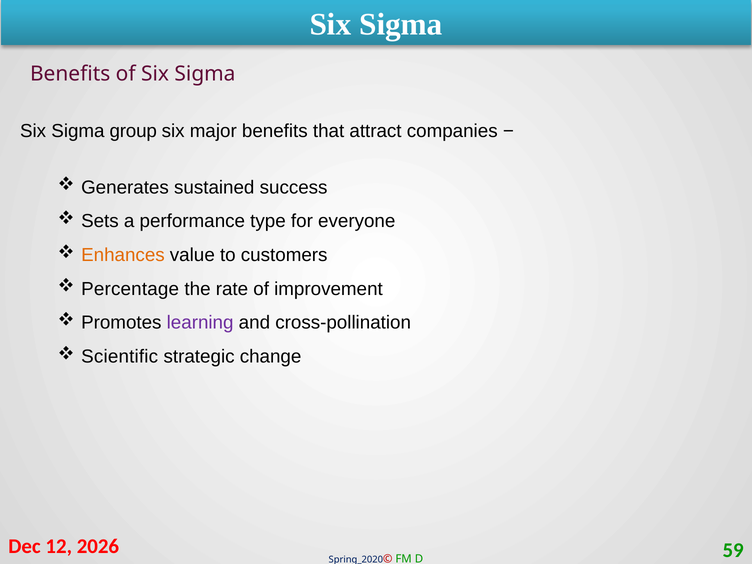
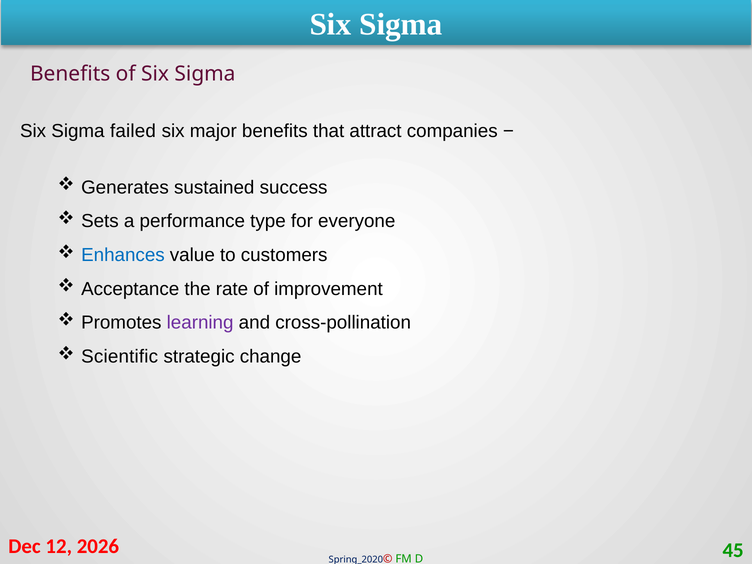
group: group -> failed
Enhances colour: orange -> blue
Percentage: Percentage -> Acceptance
59: 59 -> 45
